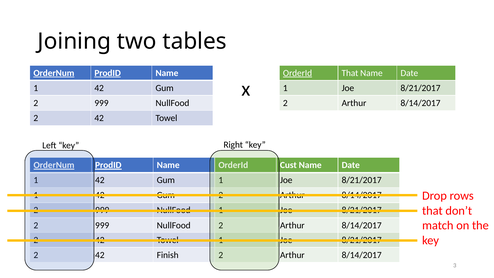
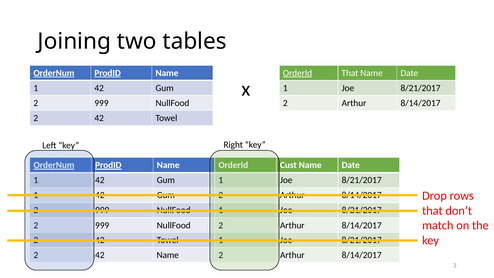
42 Finish: Finish -> Name
